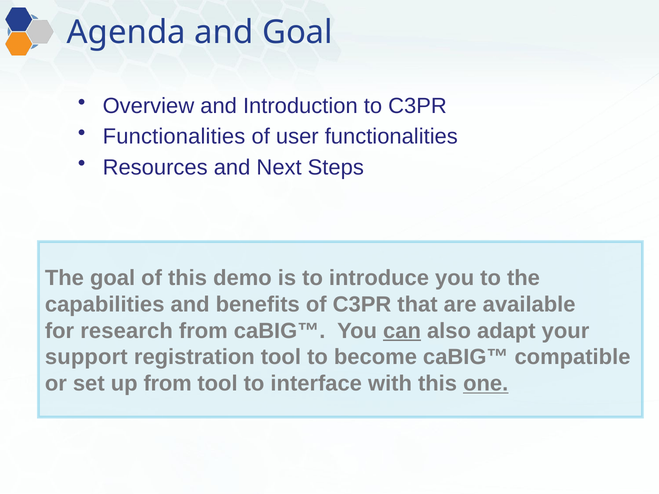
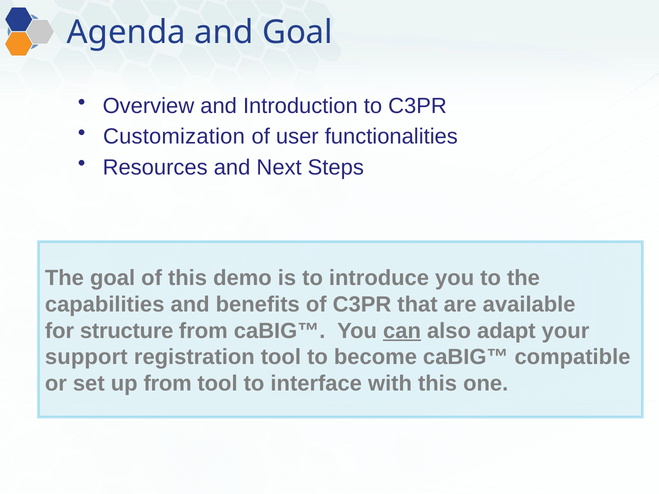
Functionalities at (174, 137): Functionalities -> Customization
research: research -> structure
one underline: present -> none
